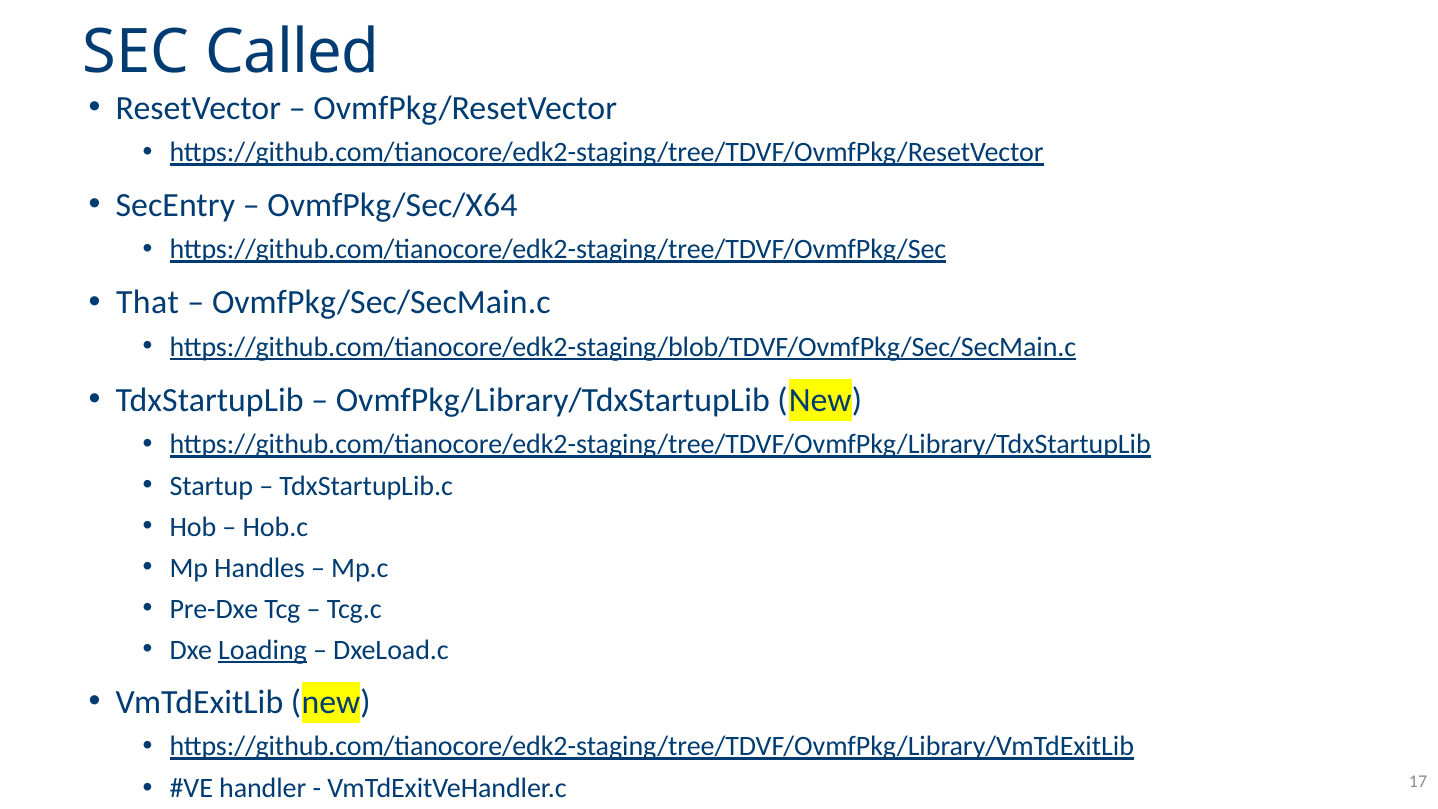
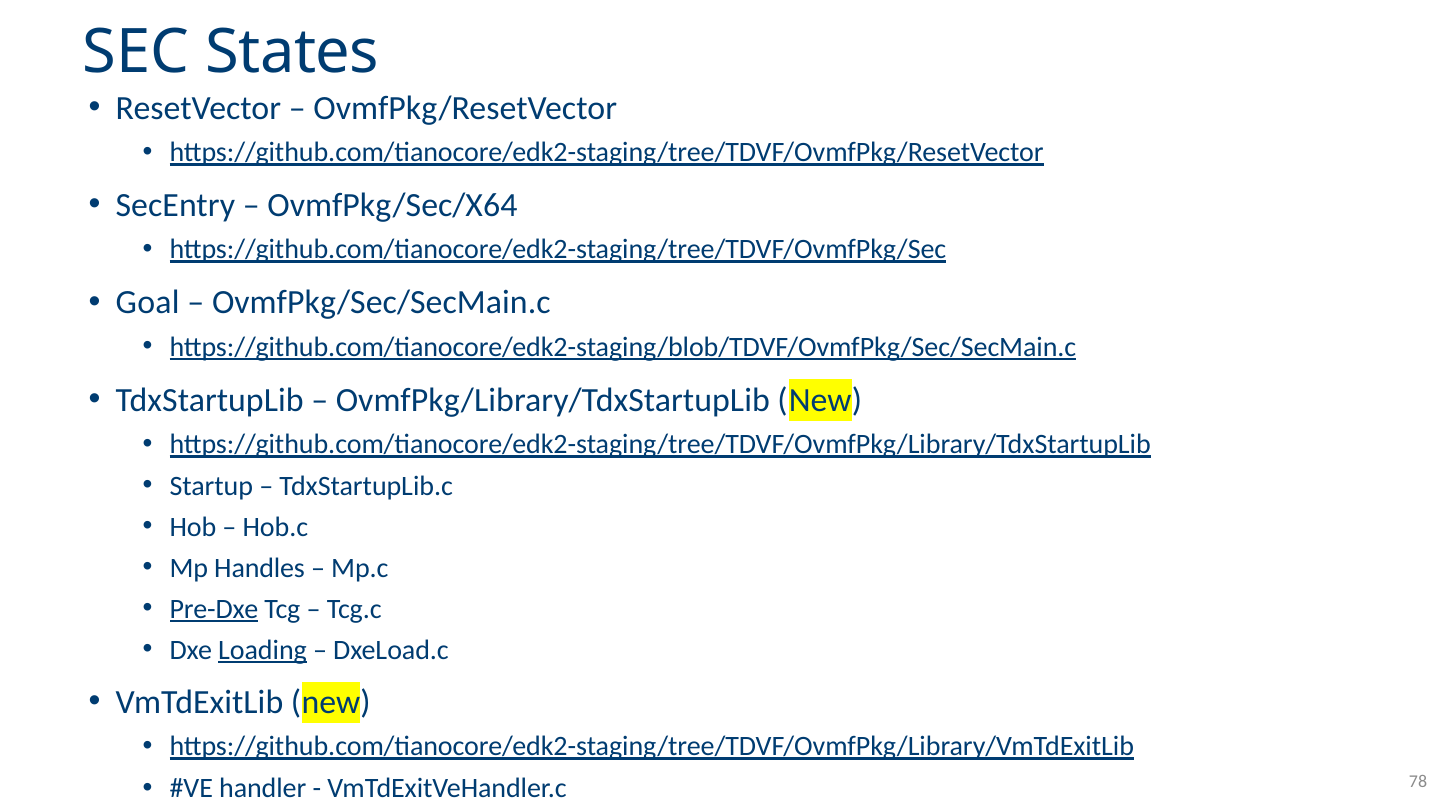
Called: Called -> States
That: That -> Goal
Pre-Dxe underline: none -> present
17: 17 -> 78
